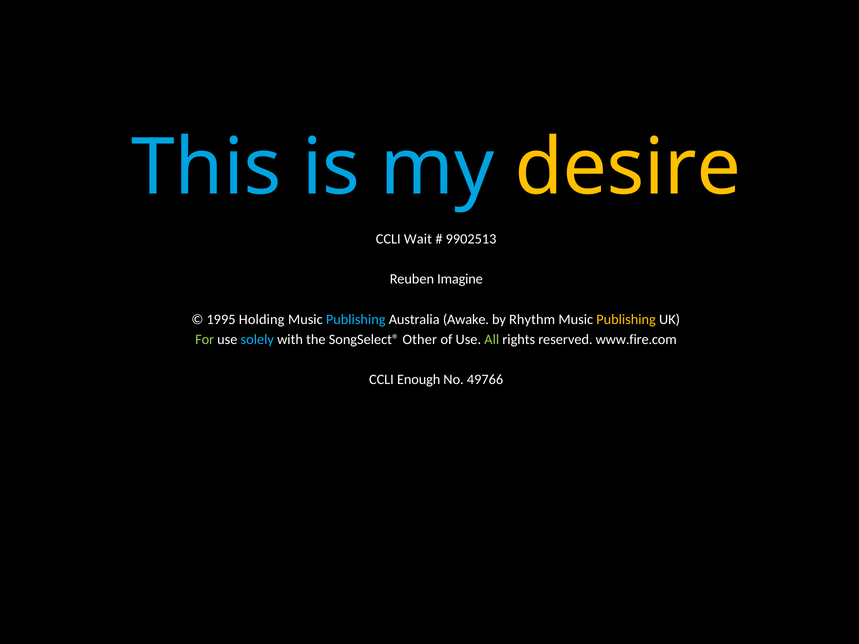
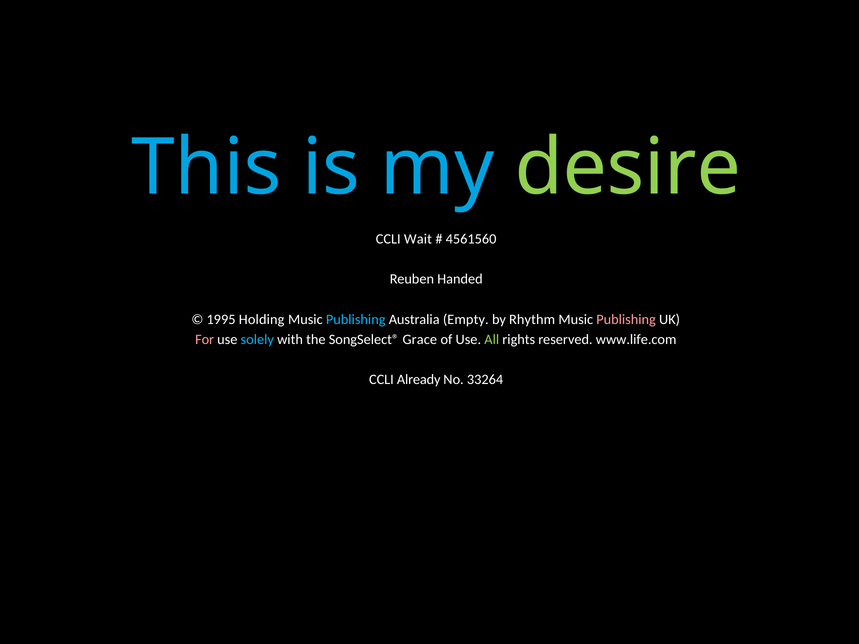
desire colour: yellow -> light green
9902513: 9902513 -> 4561560
Imagine: Imagine -> Handed
Awake: Awake -> Empty
Publishing at (626, 319) colour: yellow -> pink
For colour: light green -> pink
Other: Other -> Grace
www.fire.com: www.fire.com -> www.life.com
Enough: Enough -> Already
49766: 49766 -> 33264
